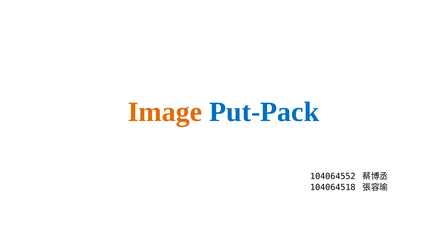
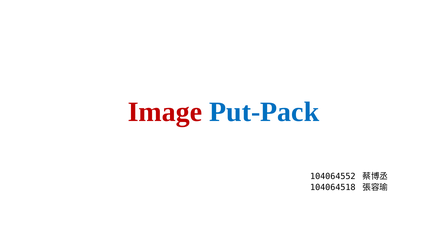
Image colour: orange -> red
